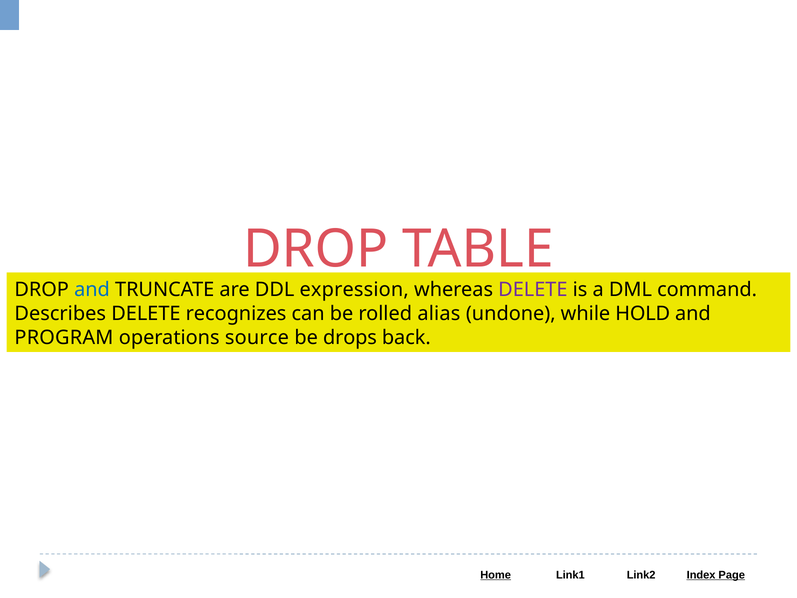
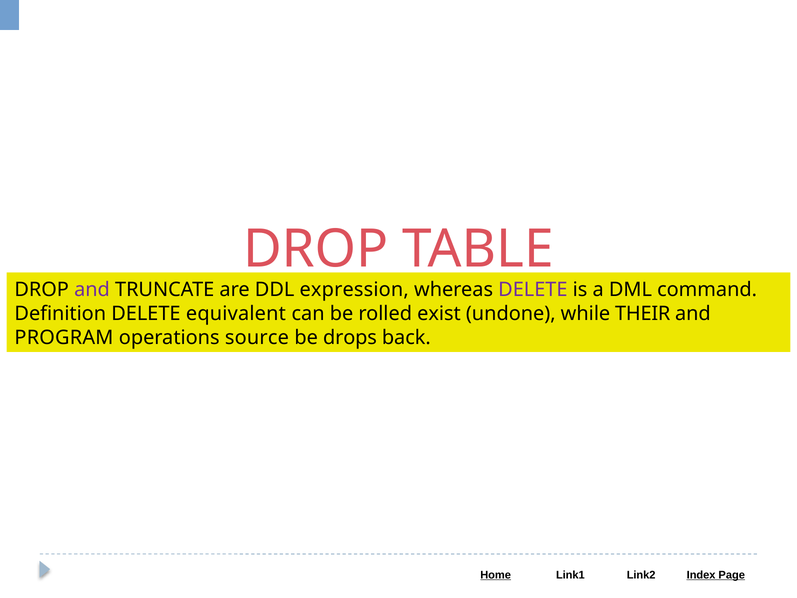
and at (92, 290) colour: blue -> purple
Describes: Describes -> Definition
recognizes: recognizes -> equivalent
alias: alias -> exist
HOLD: HOLD -> THEIR
